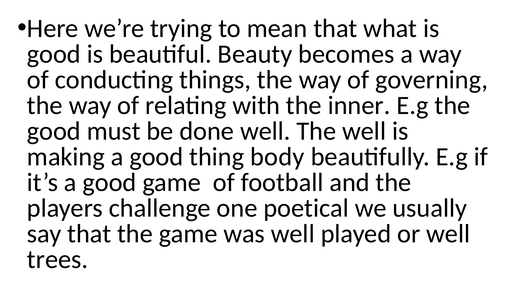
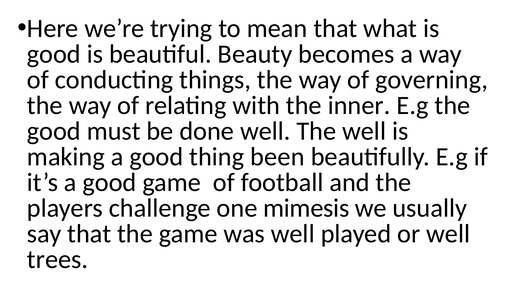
body: body -> been
poetical: poetical -> mimesis
